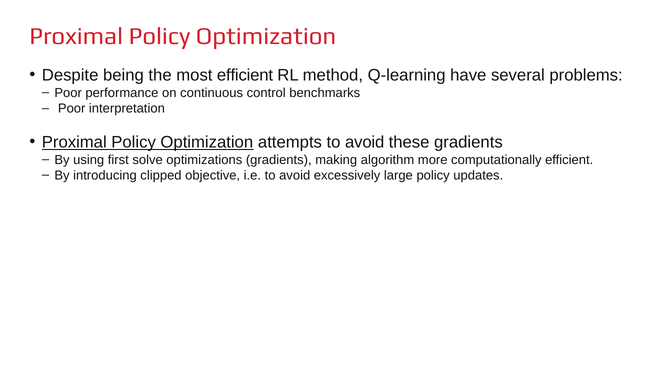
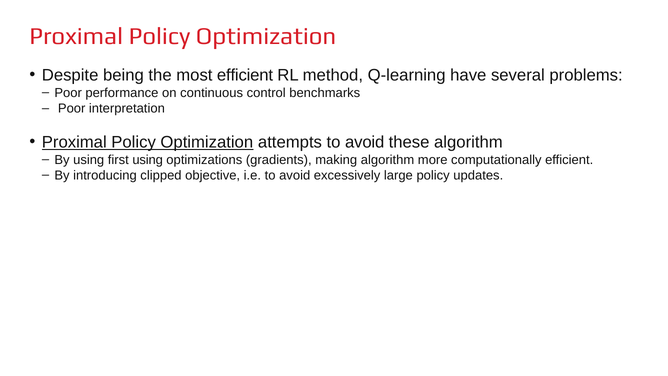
these gradients: gradients -> algorithm
first solve: solve -> using
